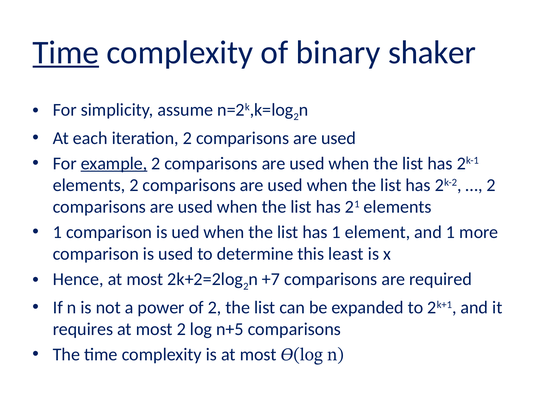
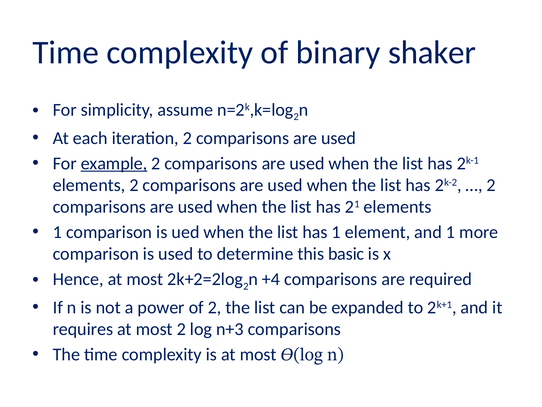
Time at (66, 52) underline: present -> none
least: least -> basic
+7: +7 -> +4
n+5: n+5 -> n+3
